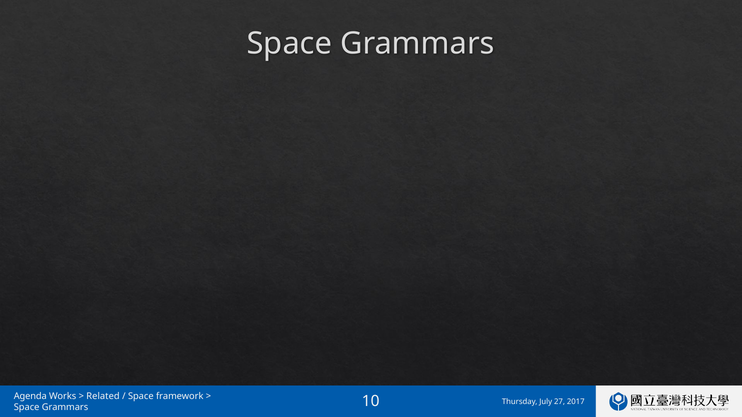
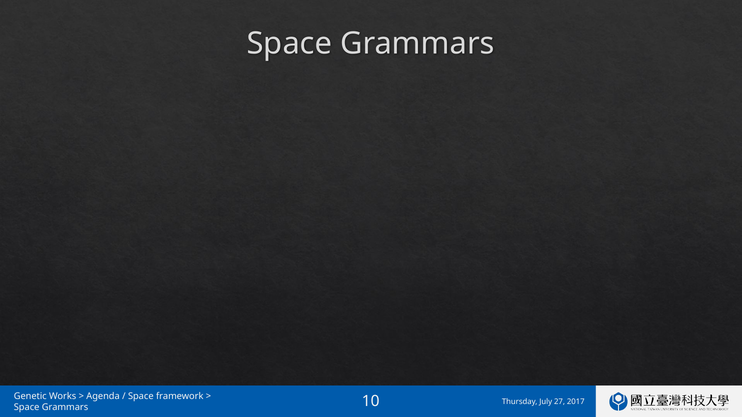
Agenda: Agenda -> Genetic
Related: Related -> Agenda
